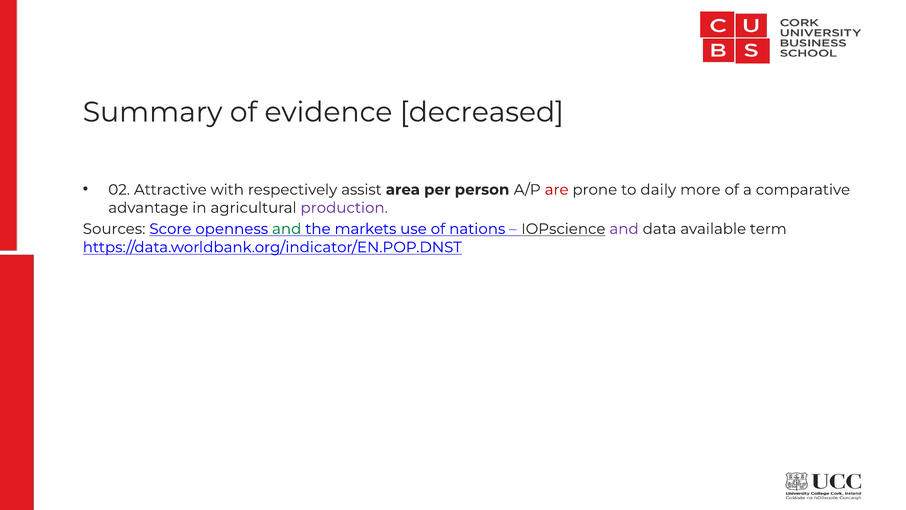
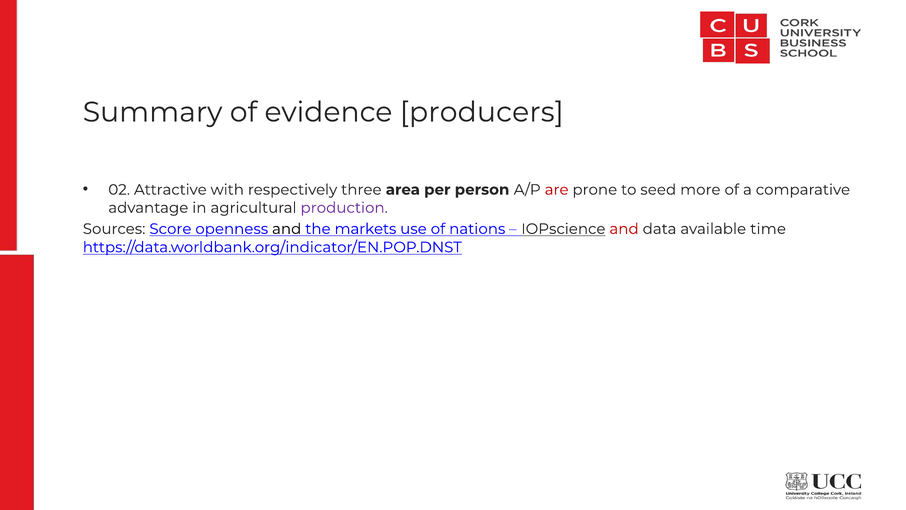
decreased: decreased -> producers
assist: assist -> three
daily: daily -> seed
and at (287, 229) colour: green -> black
and at (624, 229) colour: purple -> red
term: term -> time
